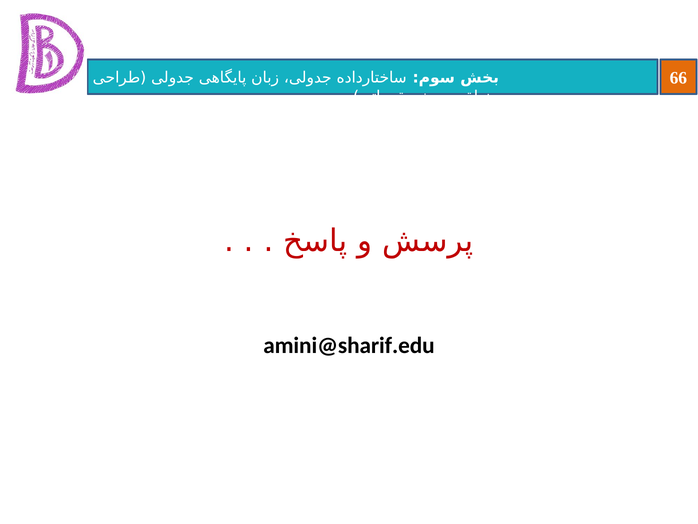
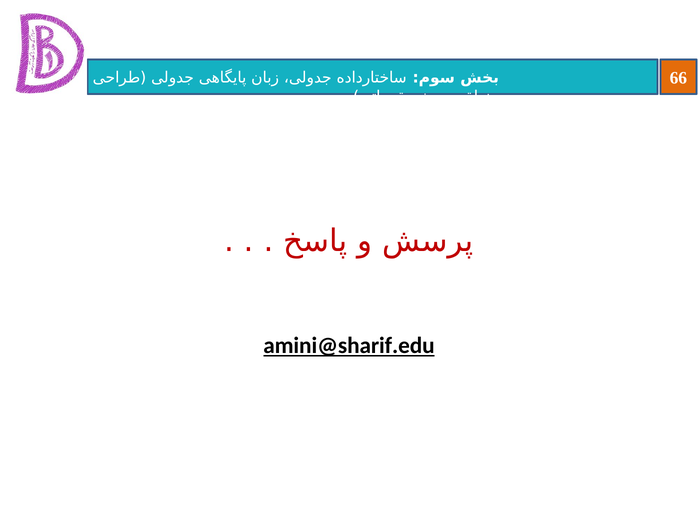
amini@sharif.edu underline: none -> present
